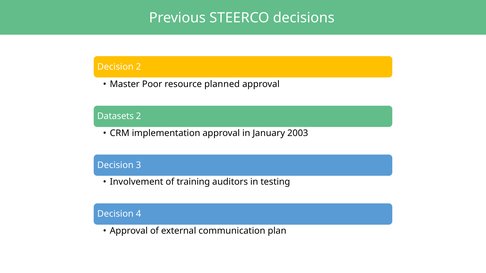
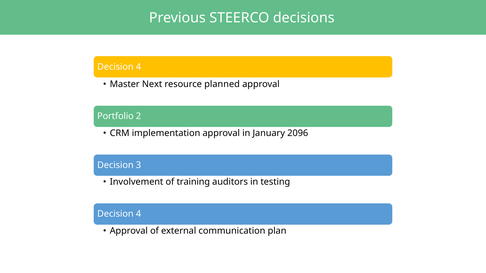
2 at (139, 67): 2 -> 4
Poor: Poor -> Next
Datasets: Datasets -> Portfolio
2003: 2003 -> 2096
